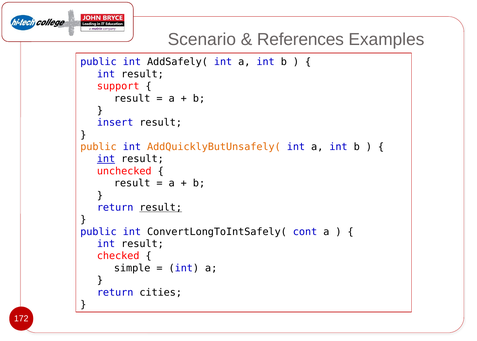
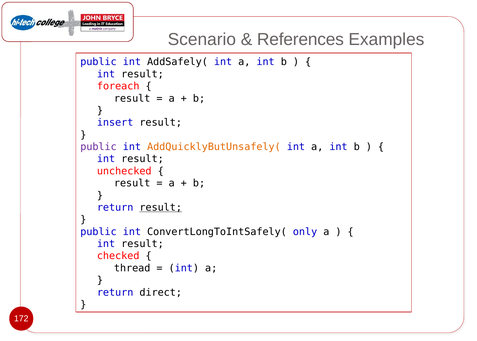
support: support -> foreach
public at (98, 147) colour: orange -> purple
int at (106, 159) underline: present -> none
cont: cont -> only
simple: simple -> thread
cities: cities -> direct
